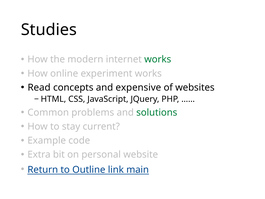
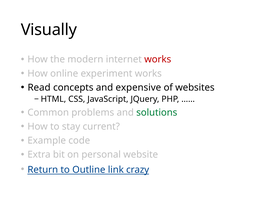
Studies: Studies -> Visually
works at (158, 59) colour: green -> red
main: main -> crazy
